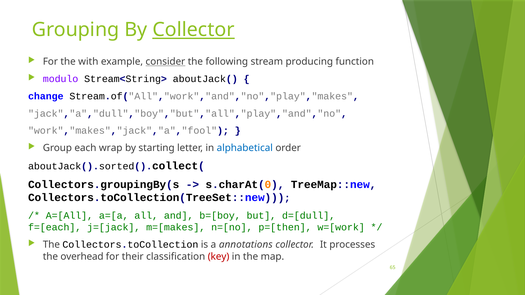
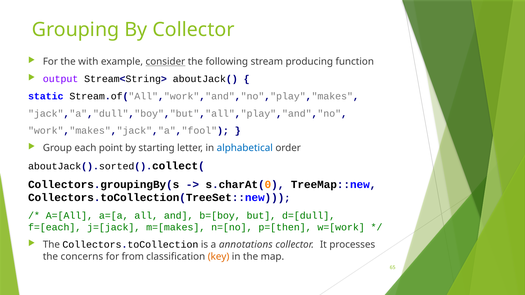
Collector at (194, 30) underline: present -> none
modulo: modulo -> output
change: change -> static
wrap: wrap -> point
overhead: overhead -> concerns
their: their -> from
key colour: red -> orange
